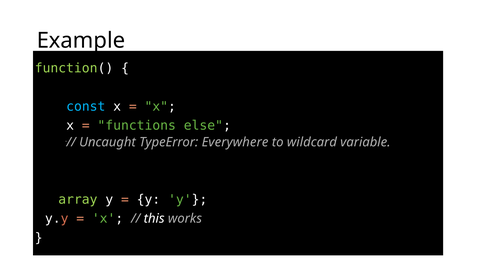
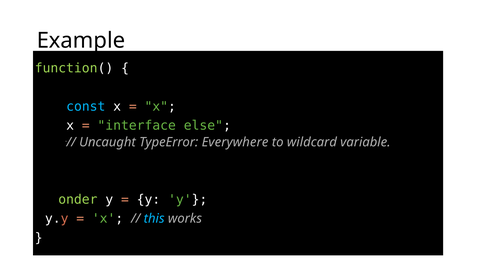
functions: functions -> interface
array: array -> onder
this colour: white -> light blue
